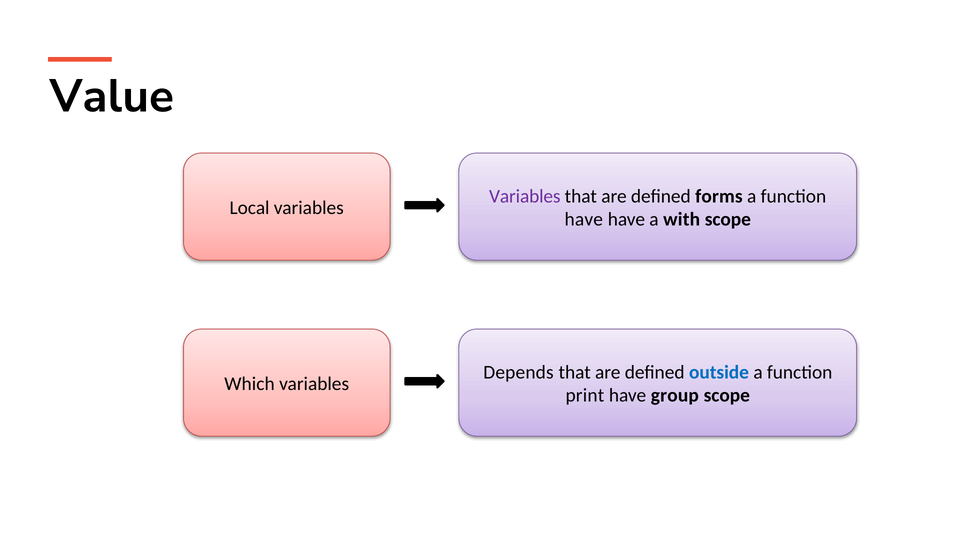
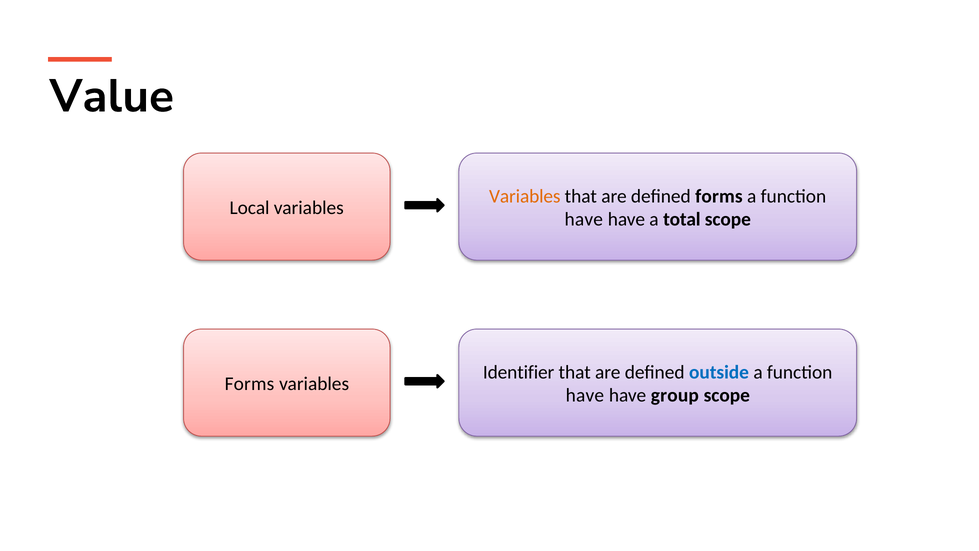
Variables at (525, 196) colour: purple -> orange
with: with -> total
Depends: Depends -> Identifier
Which at (250, 384): Which -> Forms
print at (585, 395): print -> have
